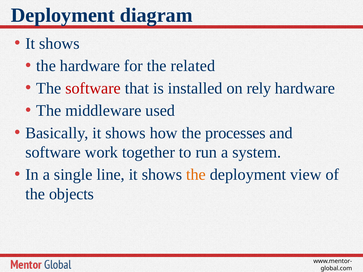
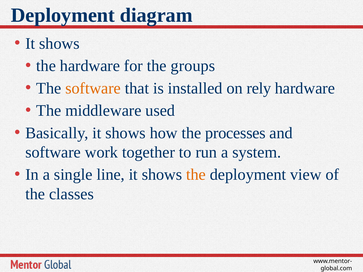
related: related -> groups
software at (93, 88) colour: red -> orange
objects: objects -> classes
